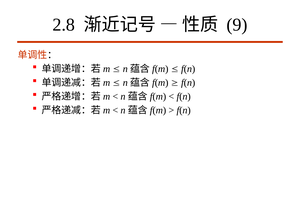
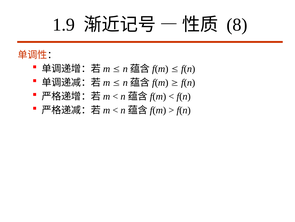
2.8: 2.8 -> 1.9
9: 9 -> 8
